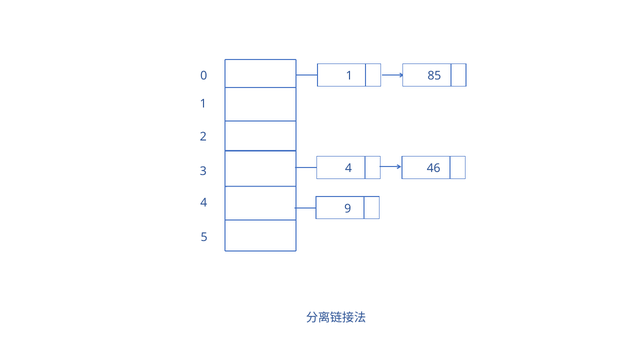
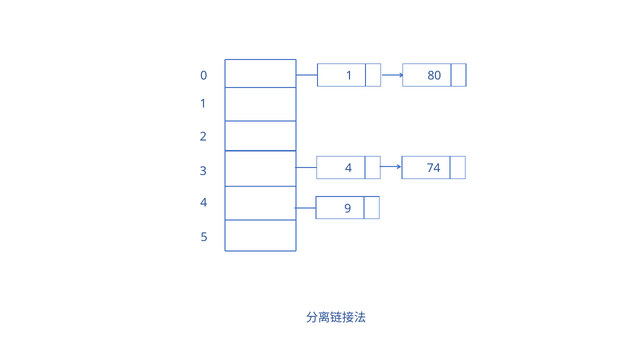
85: 85 -> 80
46: 46 -> 74
